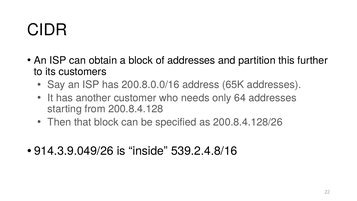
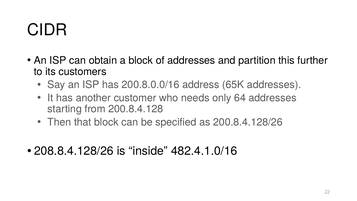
914.3.9.049/26: 914.3.9.049/26 -> 208.8.4.128/26
539.2.4.8/16: 539.2.4.8/16 -> 482.4.1.0/16
